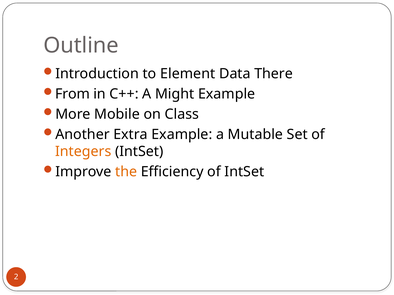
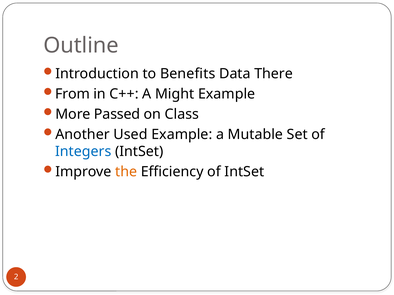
Element: Element -> Benefits
Mobile: Mobile -> Passed
Extra: Extra -> Used
Integers colour: orange -> blue
